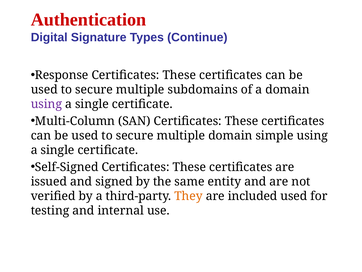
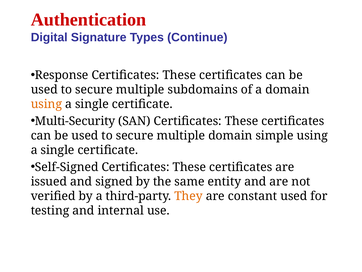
using at (46, 104) colour: purple -> orange
Multi-Column: Multi-Column -> Multi-Security
included: included -> constant
